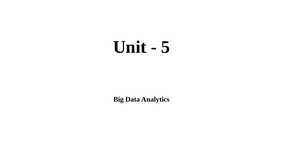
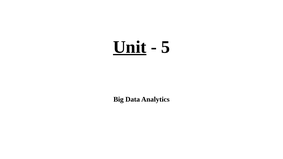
Unit underline: none -> present
